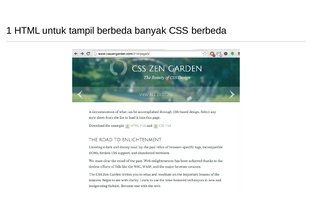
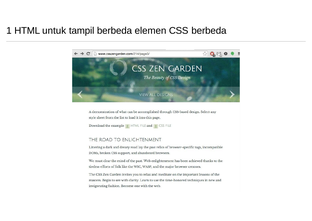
banyak: banyak -> elemen
